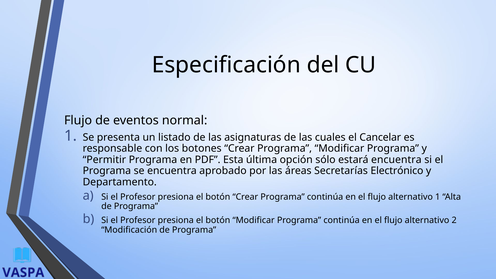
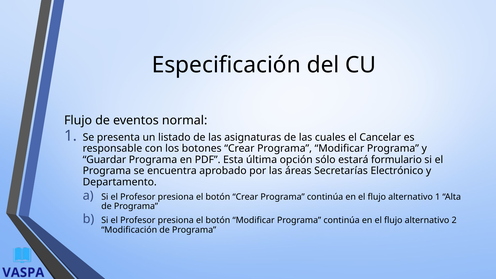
Permitir: Permitir -> Guardar
estará encuentra: encuentra -> formulario
